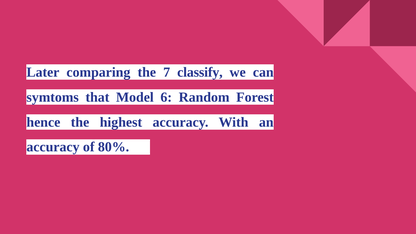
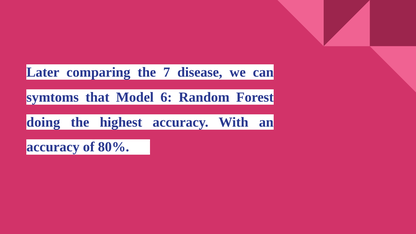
classify: classify -> disease
hence: hence -> doing
